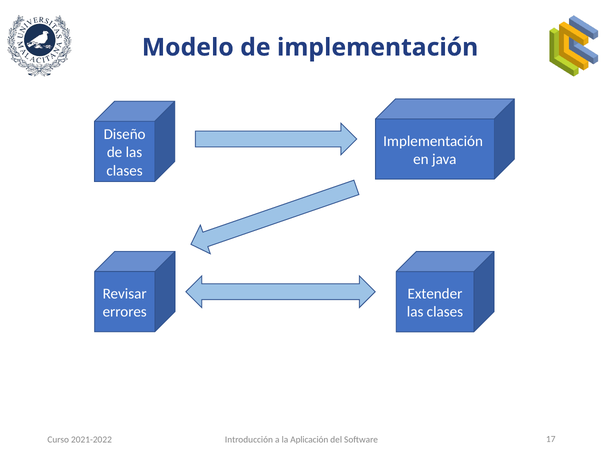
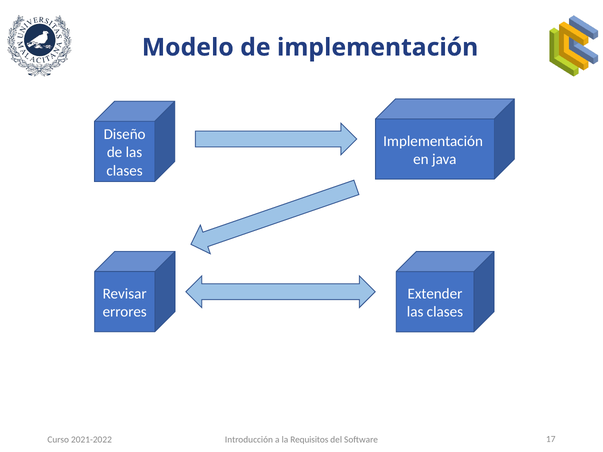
Aplicación: Aplicación -> Requisitos
